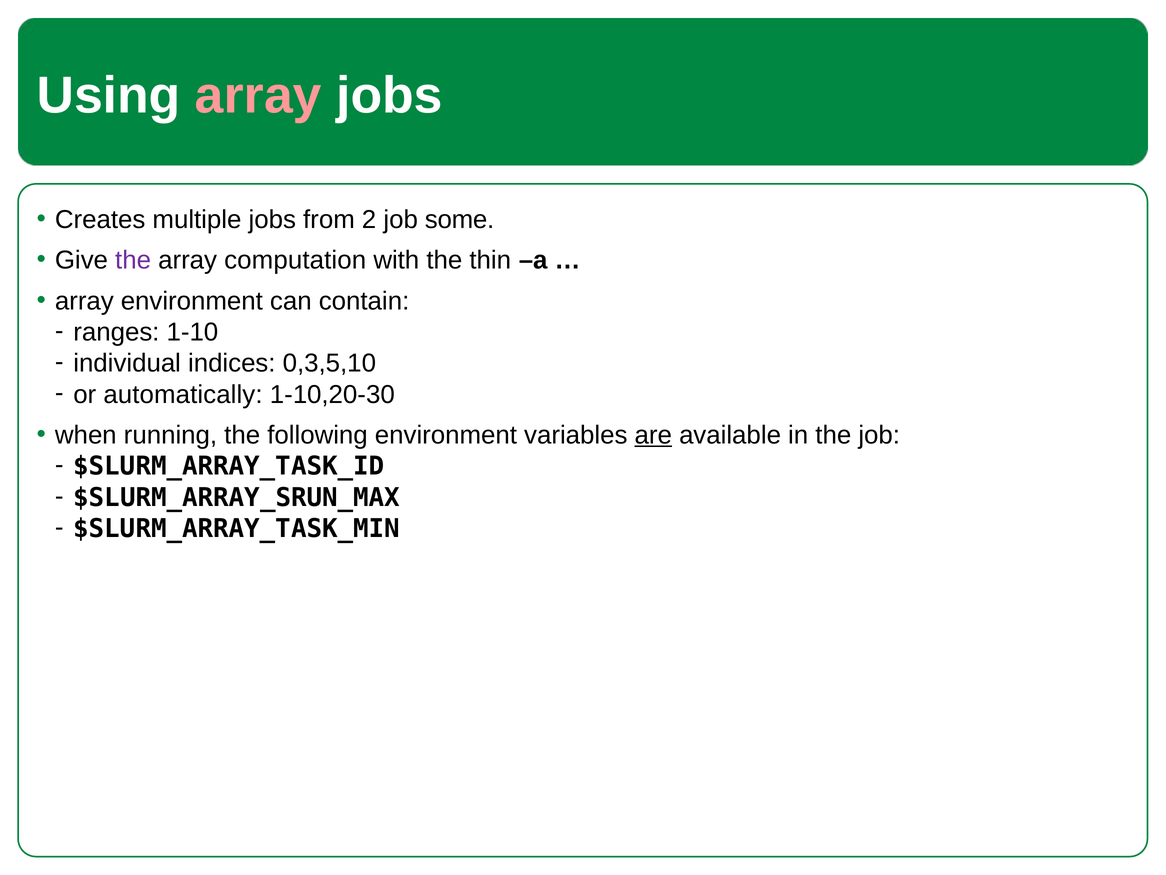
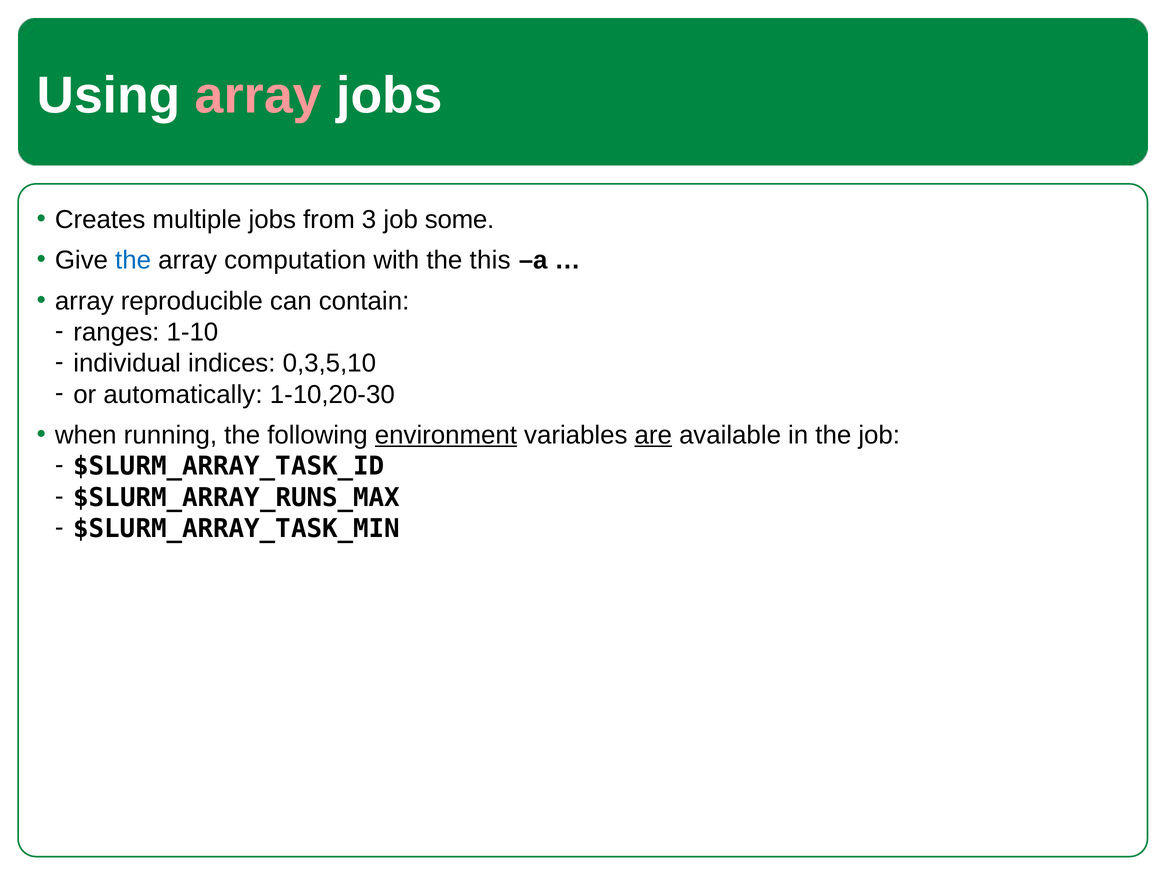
2: 2 -> 3
the at (133, 260) colour: purple -> blue
thin: thin -> this
array environment: environment -> reproducible
environment at (446, 435) underline: none -> present
$SLURM_ARRAY_SRUN_MAX: $SLURM_ARRAY_SRUN_MAX -> $SLURM_ARRAY_RUNS_MAX
